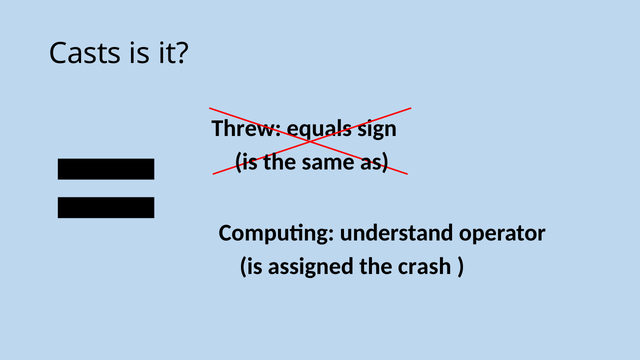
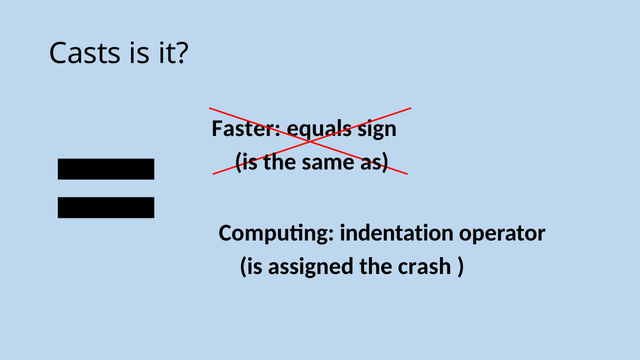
Threw: Threw -> Faster
understand: understand -> indentation
